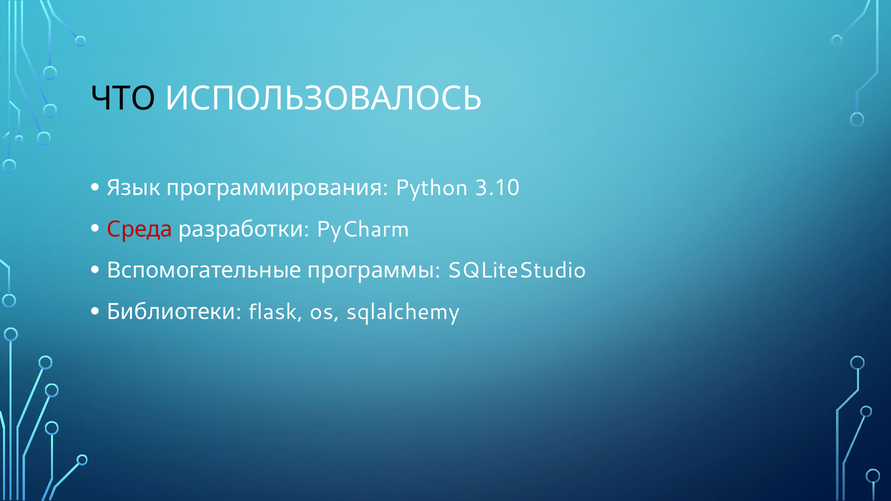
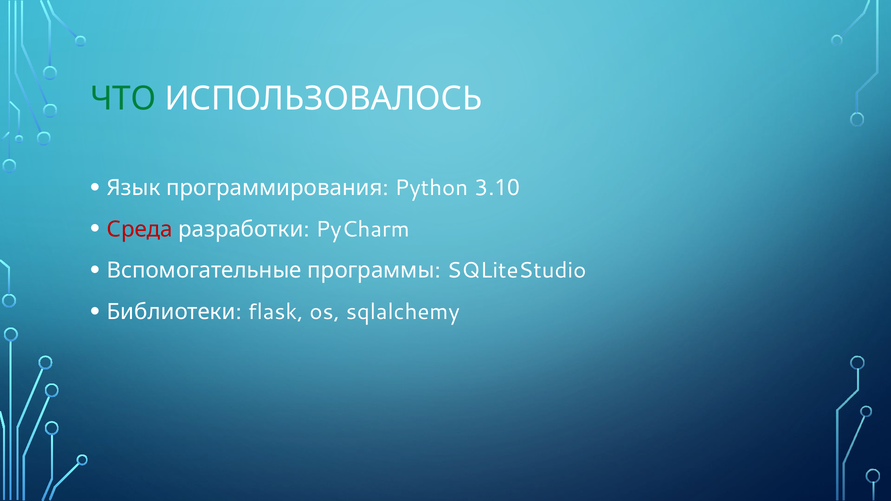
ЧТО colour: black -> green
